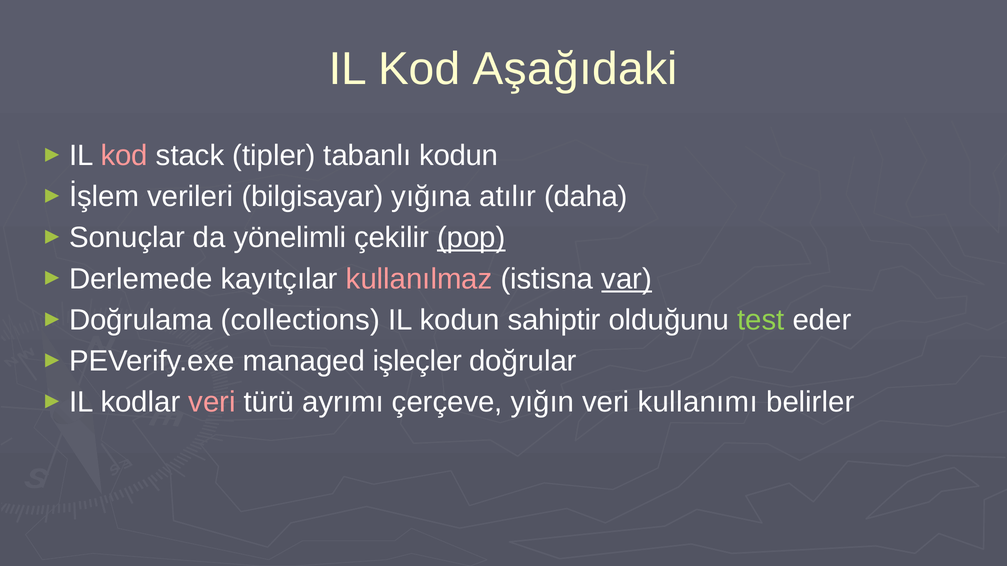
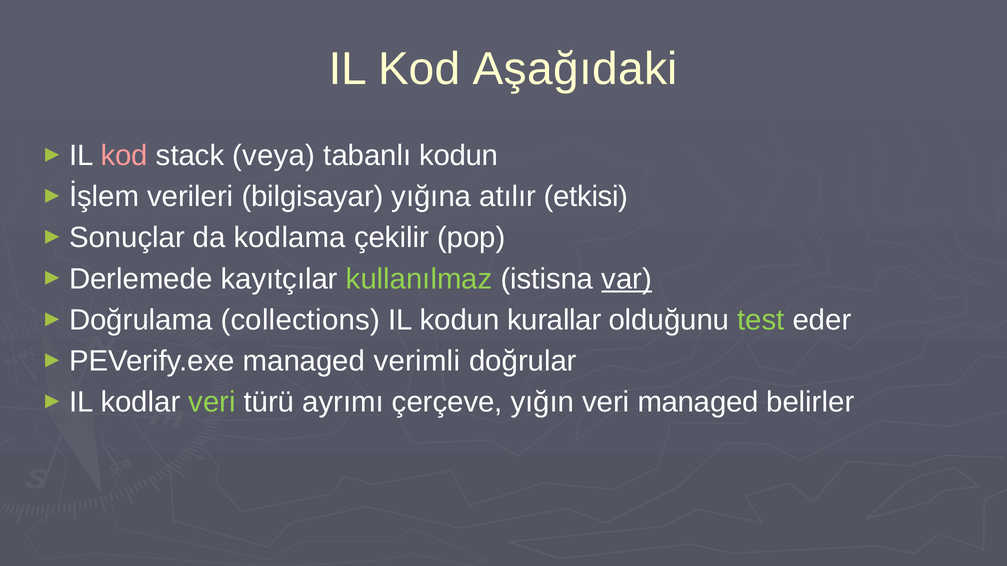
tipler: tipler -> veya
daha: daha -> etkisi
yönelimli: yönelimli -> kodlama
pop underline: present -> none
kullanılmaz colour: pink -> light green
sahiptir: sahiptir -> kurallar
işleçler: işleçler -> verimli
veri at (212, 403) colour: pink -> light green
veri kullanımı: kullanımı -> managed
